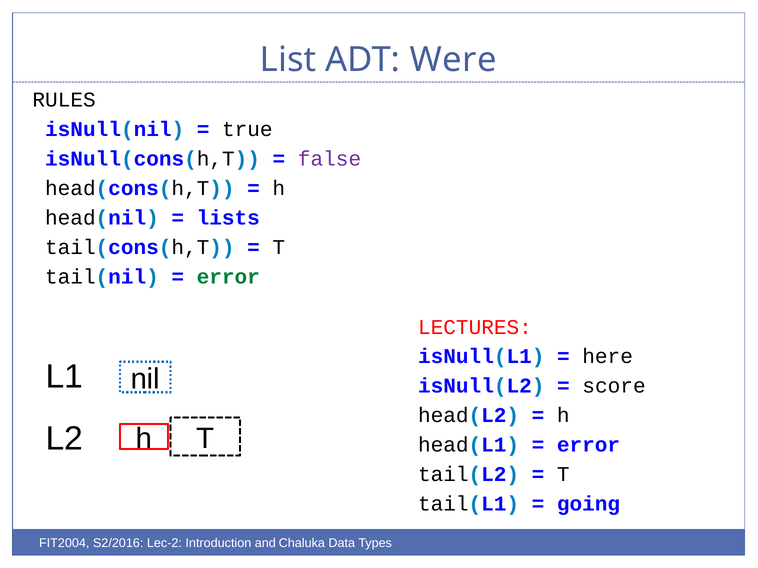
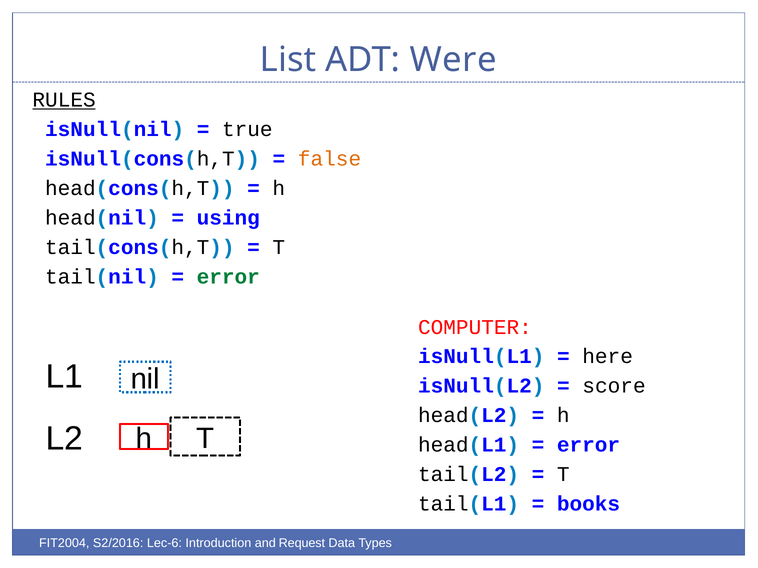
RULES underline: none -> present
false colour: purple -> orange
lists: lists -> using
LECTURES: LECTURES -> COMPUTER
going: going -> books
Lec-2: Lec-2 -> Lec-6
Chaluka: Chaluka -> Request
